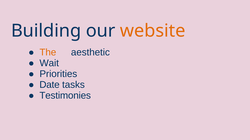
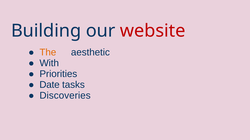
website colour: orange -> red
Wait: Wait -> With
Testimonies: Testimonies -> Discoveries
